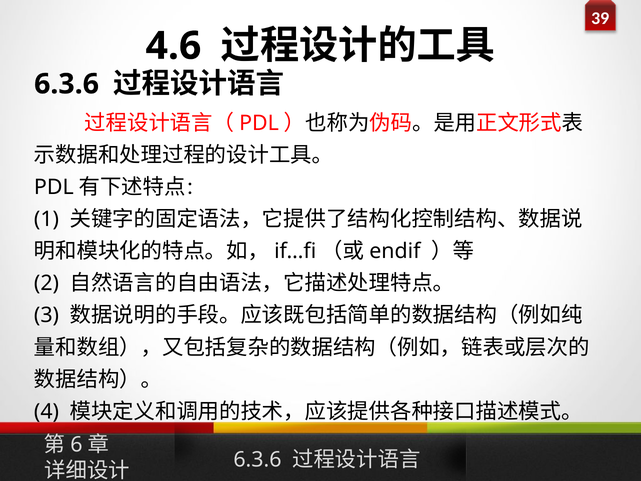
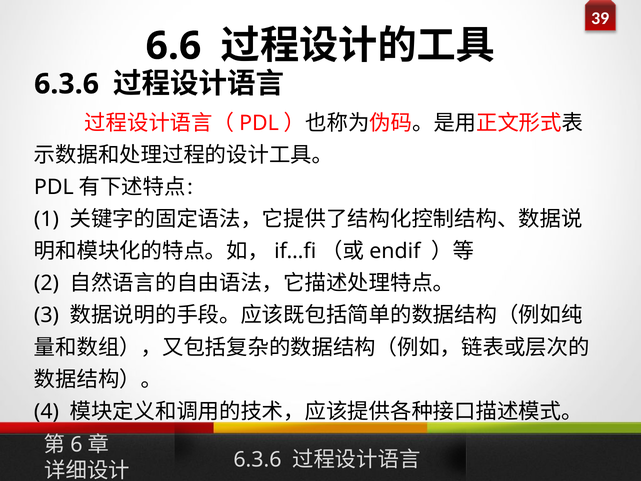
4.6: 4.6 -> 6.6
